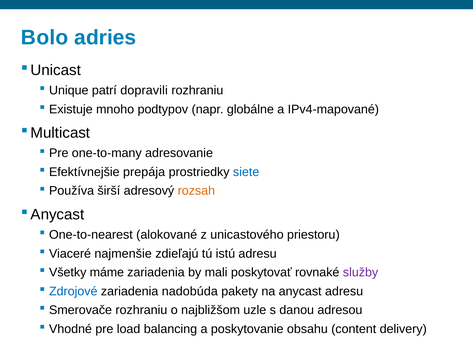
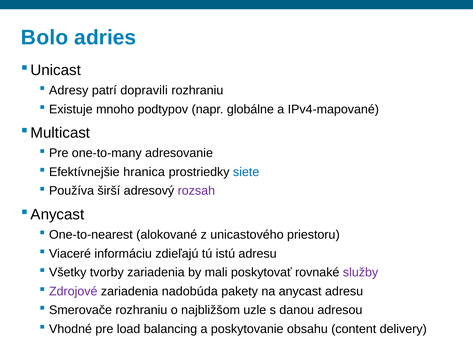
Unique: Unique -> Adresy
prepája: prepája -> hranica
rozsah colour: orange -> purple
najmenšie: najmenšie -> informáciu
máme: máme -> tvorby
Zdrojové colour: blue -> purple
